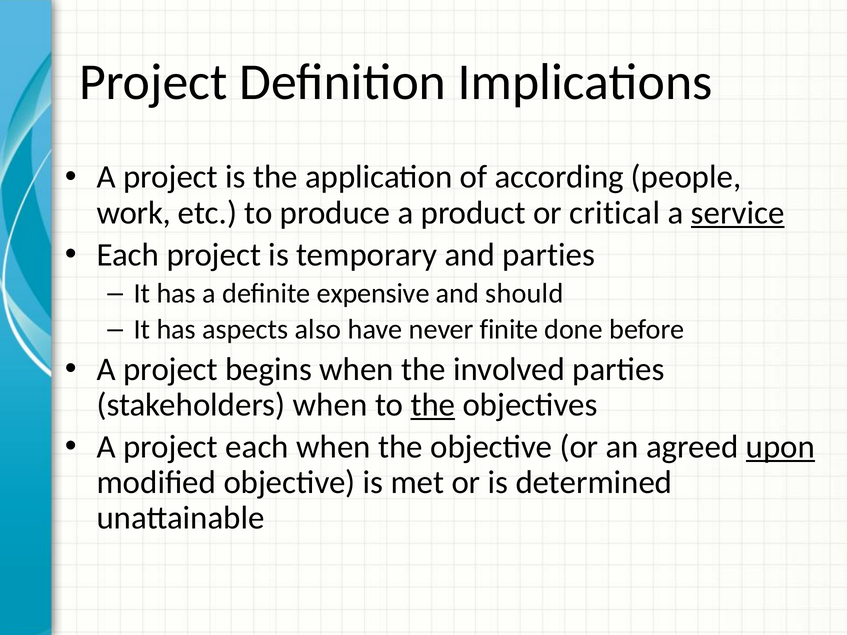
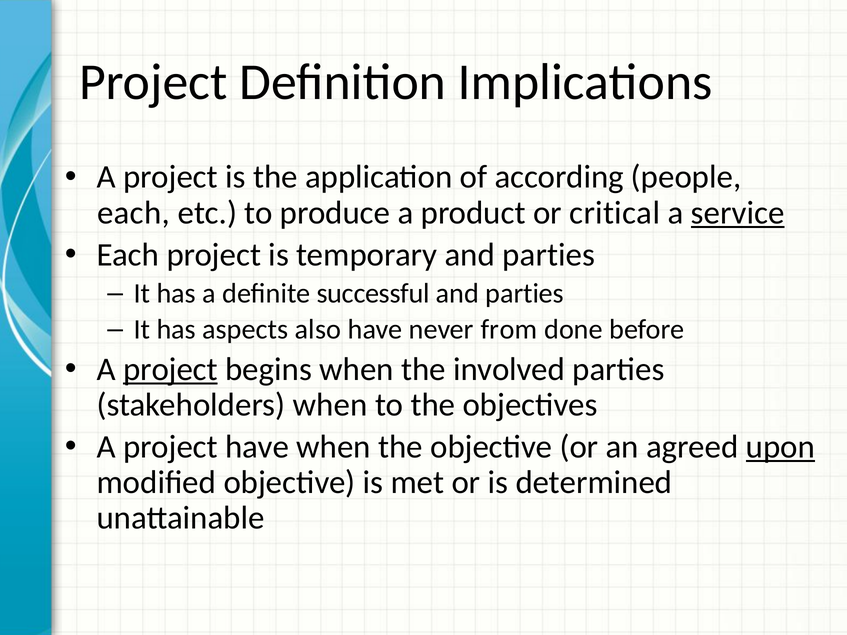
work at (134, 213): work -> each
expensive: expensive -> successful
should at (524, 294): should -> parties
finite: finite -> from
project at (170, 369) underline: none -> present
the at (433, 405) underline: present -> none
project each: each -> have
